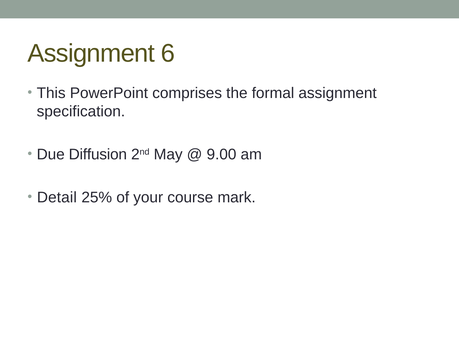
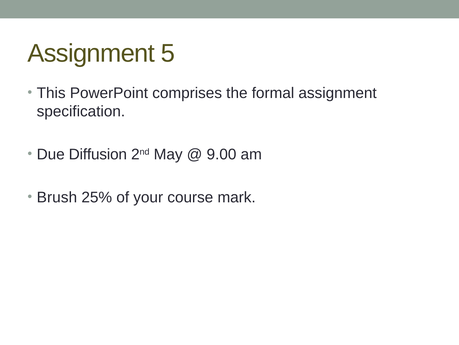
6: 6 -> 5
Detail: Detail -> Brush
